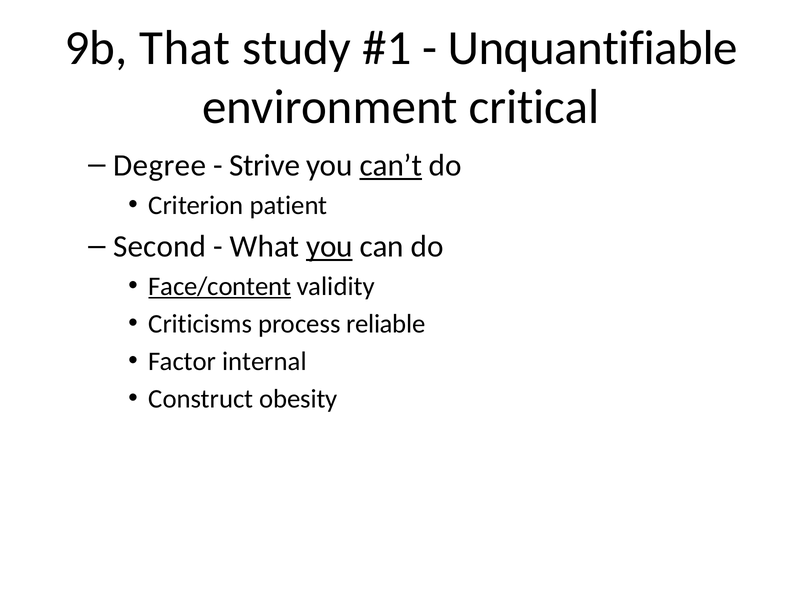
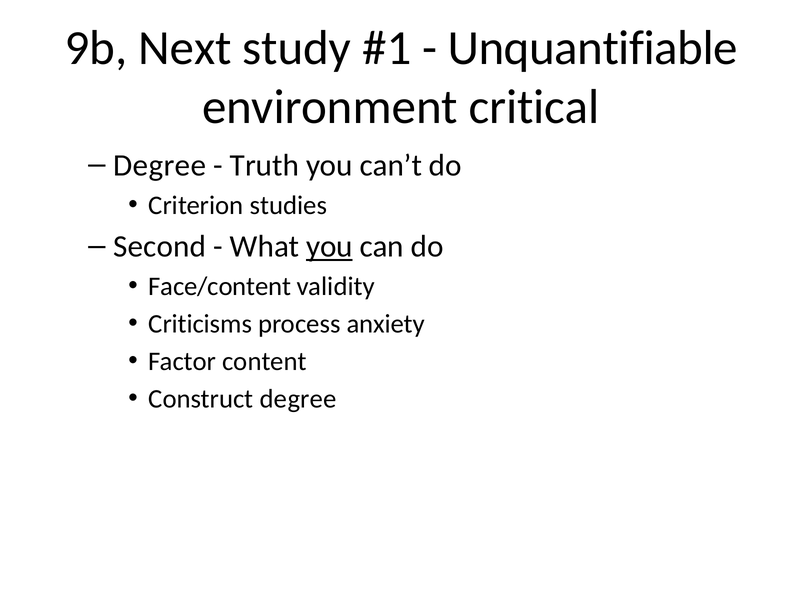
That: That -> Next
Strive: Strive -> Truth
can’t underline: present -> none
patient: patient -> studies
Face/content underline: present -> none
reliable: reliable -> anxiety
internal: internal -> content
Construct obesity: obesity -> degree
